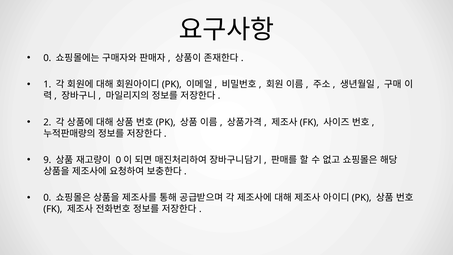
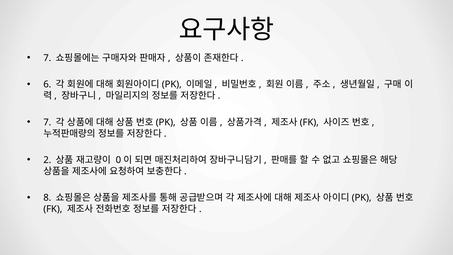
0 at (47, 58): 0 -> 7
1: 1 -> 6
2 at (47, 122): 2 -> 7
9: 9 -> 2
0 at (47, 198): 0 -> 8
